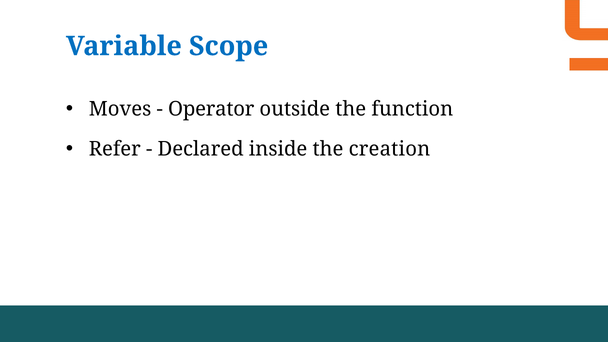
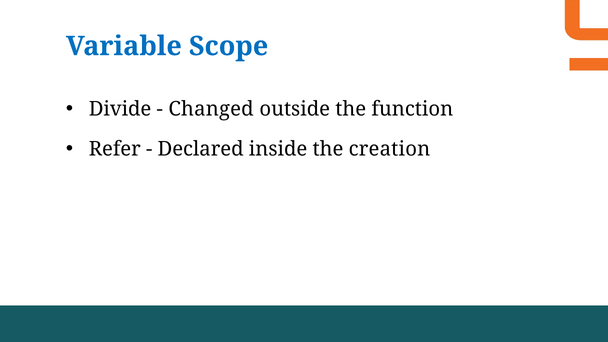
Moves: Moves -> Divide
Operator: Operator -> Changed
